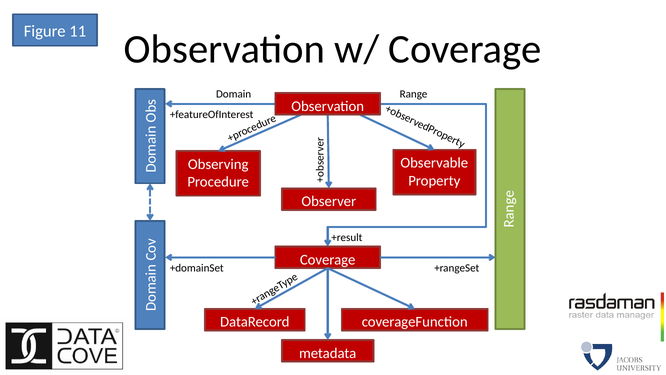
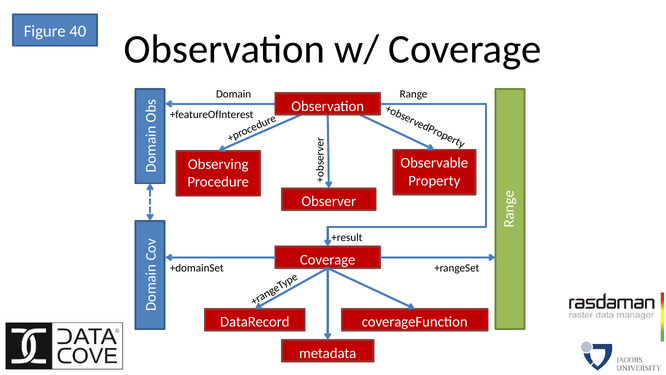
11: 11 -> 40
